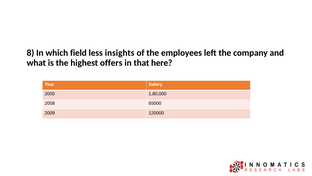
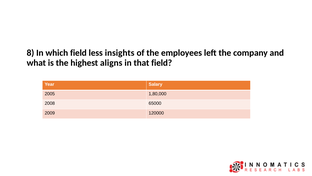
offers: offers -> aligns
that here: here -> field
